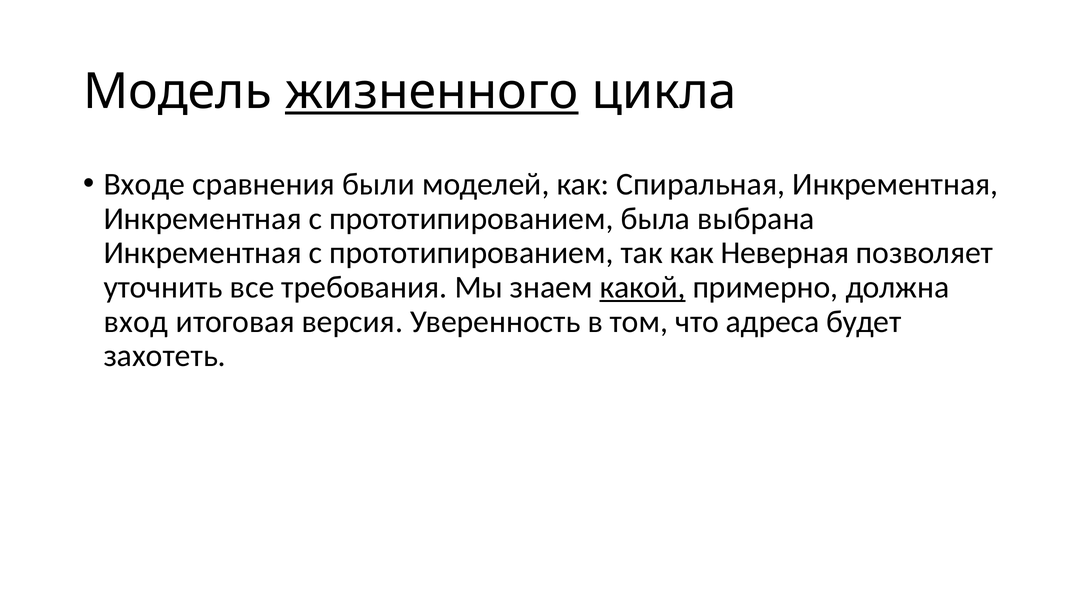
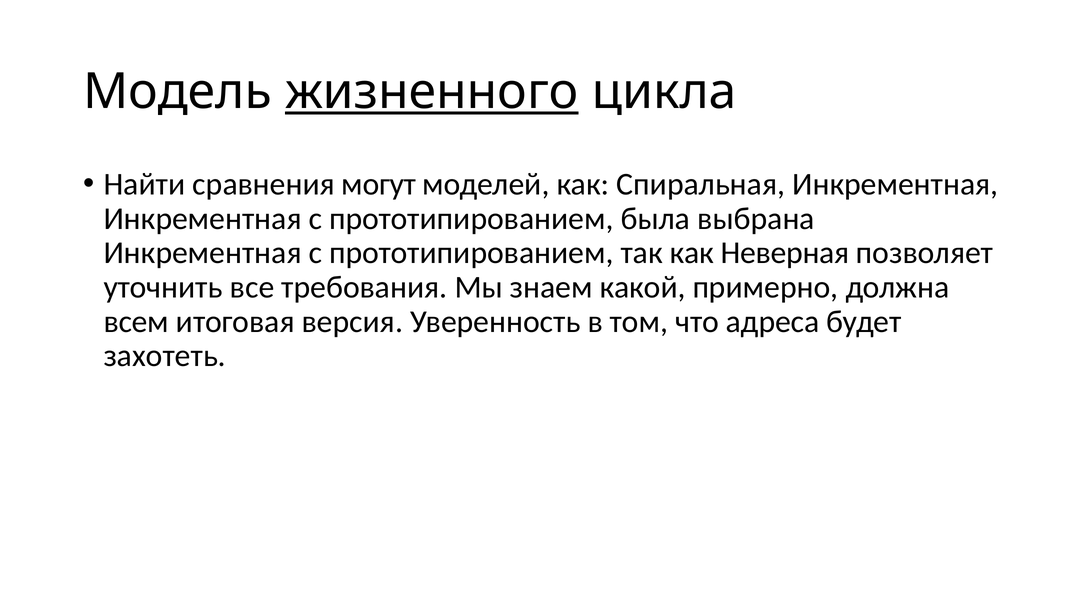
Входе: Входе -> Найти
были: были -> могут
какой underline: present -> none
вход: вход -> всем
